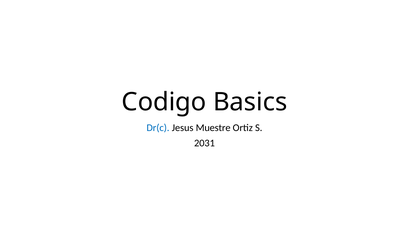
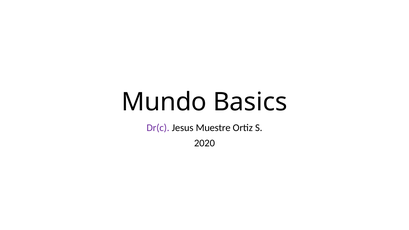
Codigo: Codigo -> Mundo
Dr(c colour: blue -> purple
2031: 2031 -> 2020
